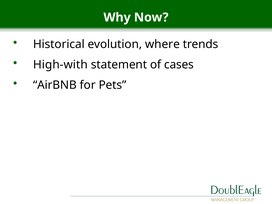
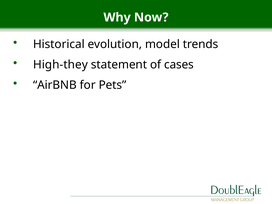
where: where -> model
High-with: High-with -> High-they
